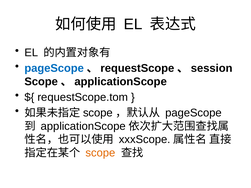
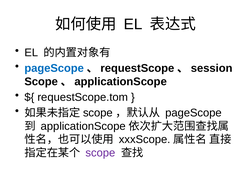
scope at (100, 153) colour: orange -> purple
